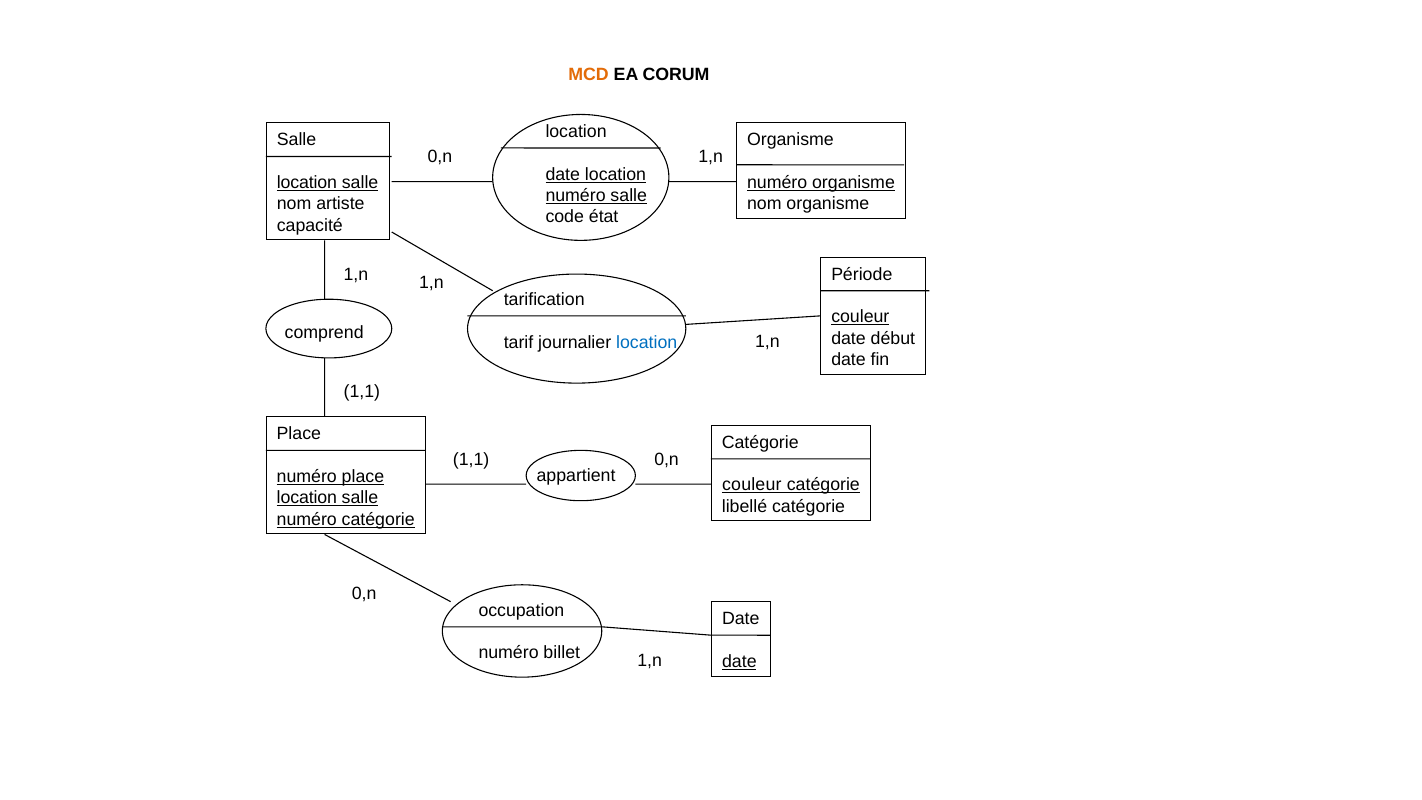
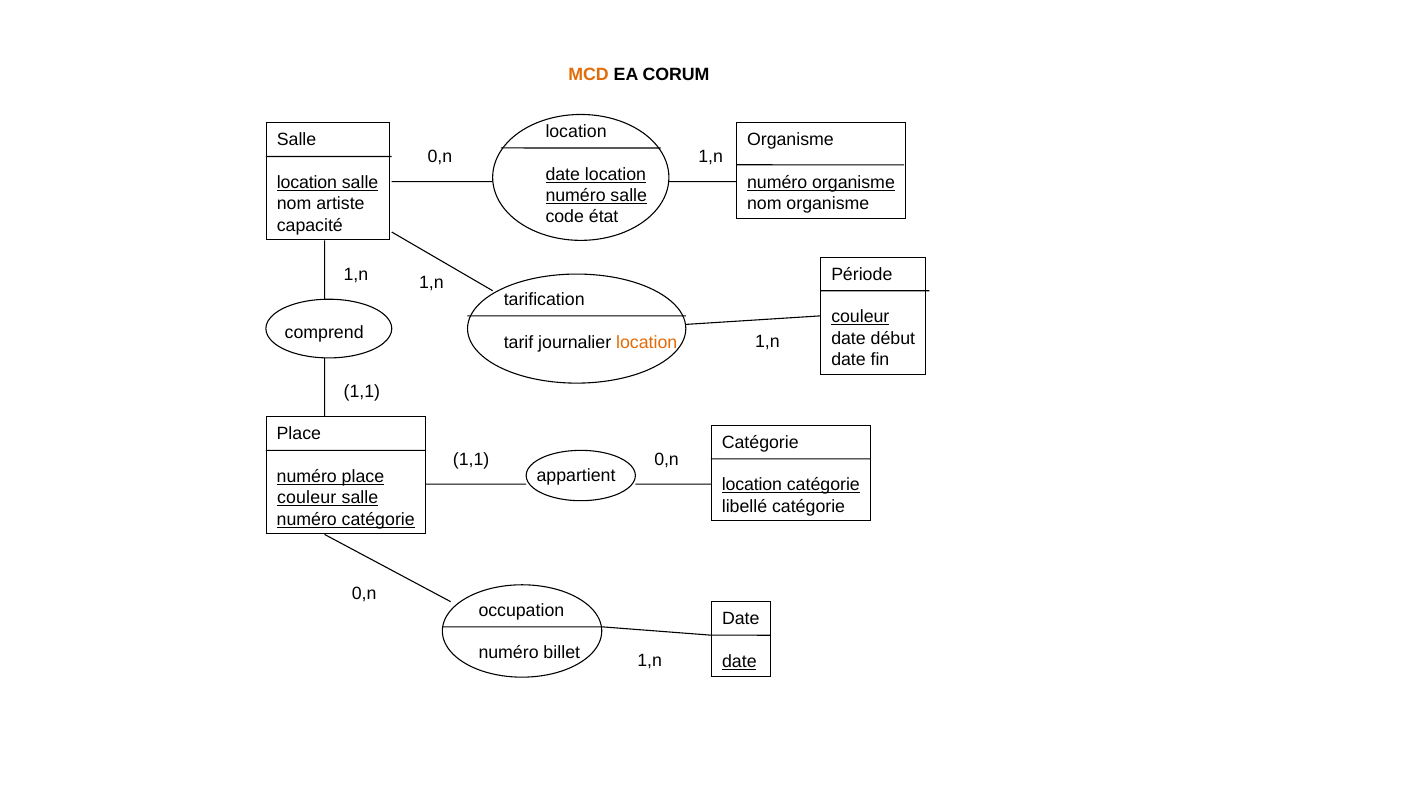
location at (647, 342) colour: blue -> orange
couleur at (752, 485): couleur -> location
location at (307, 498): location -> couleur
